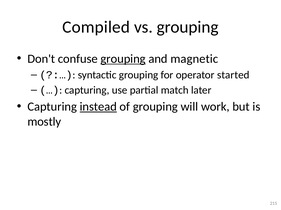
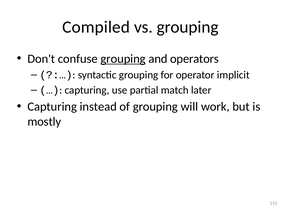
magnetic: magnetic -> operators
started: started -> implicit
instead underline: present -> none
